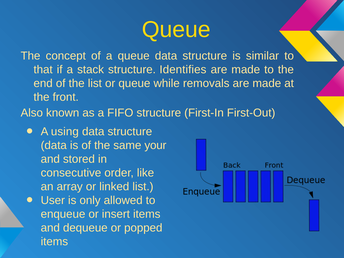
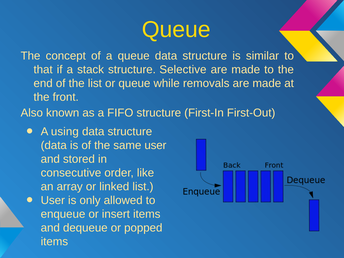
Identifies: Identifies -> Selective
same your: your -> user
